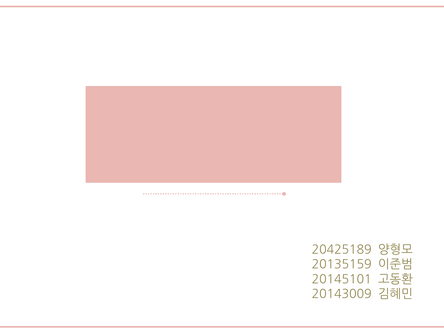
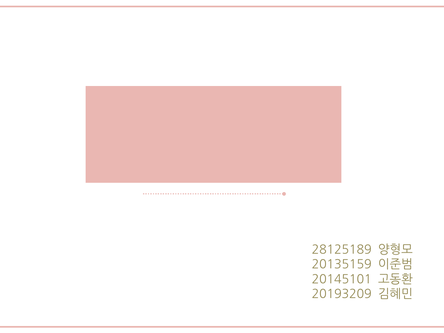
20425189: 20425189 -> 28125189
20143009: 20143009 -> 20193209
